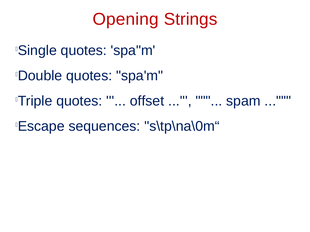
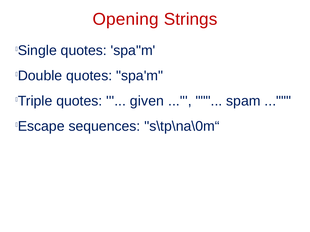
offset: offset -> given
